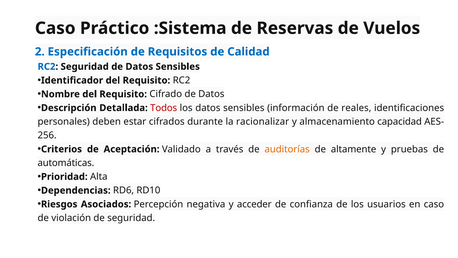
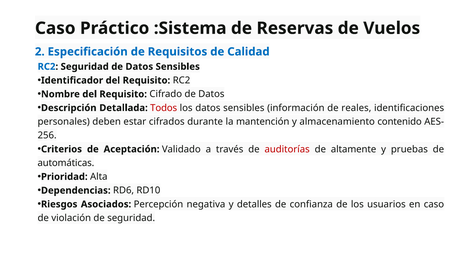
racionalizar: racionalizar -> mantención
capacidad: capacidad -> contenido
auditorías colour: orange -> red
acceder: acceder -> detalles
